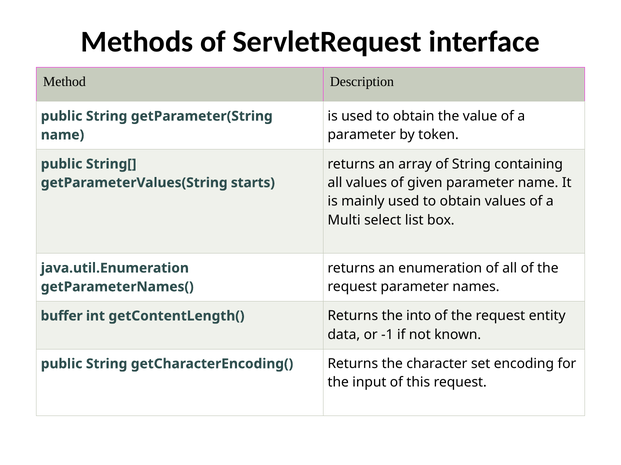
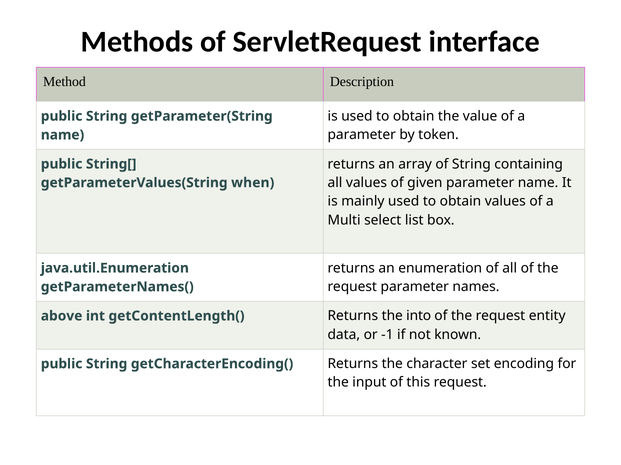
starts: starts -> when
buffer: buffer -> above
